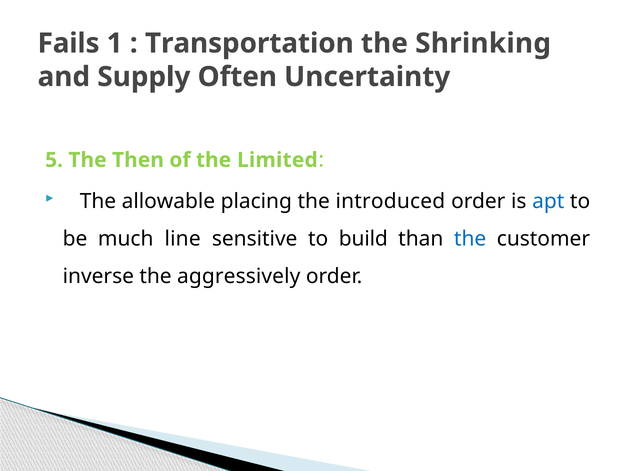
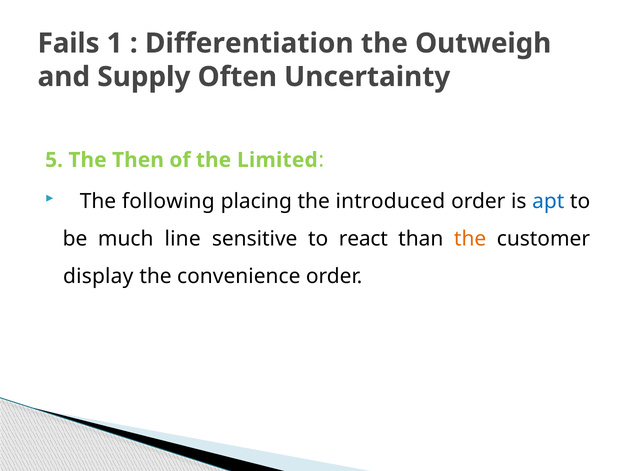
Transportation: Transportation -> Differentiation
Shrinking: Shrinking -> Outweigh
allowable: allowable -> following
build: build -> react
the at (470, 239) colour: blue -> orange
inverse: inverse -> display
aggressively: aggressively -> convenience
